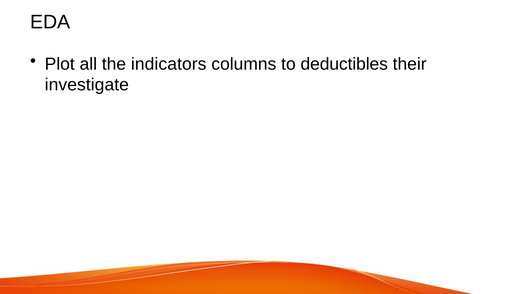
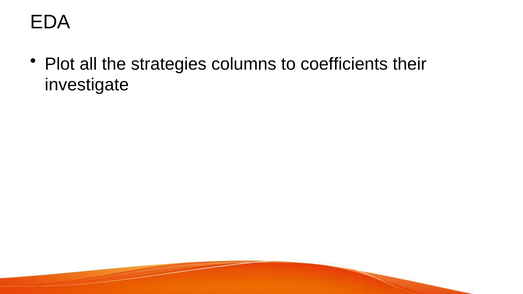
indicators: indicators -> strategies
deductibles: deductibles -> coefficients
